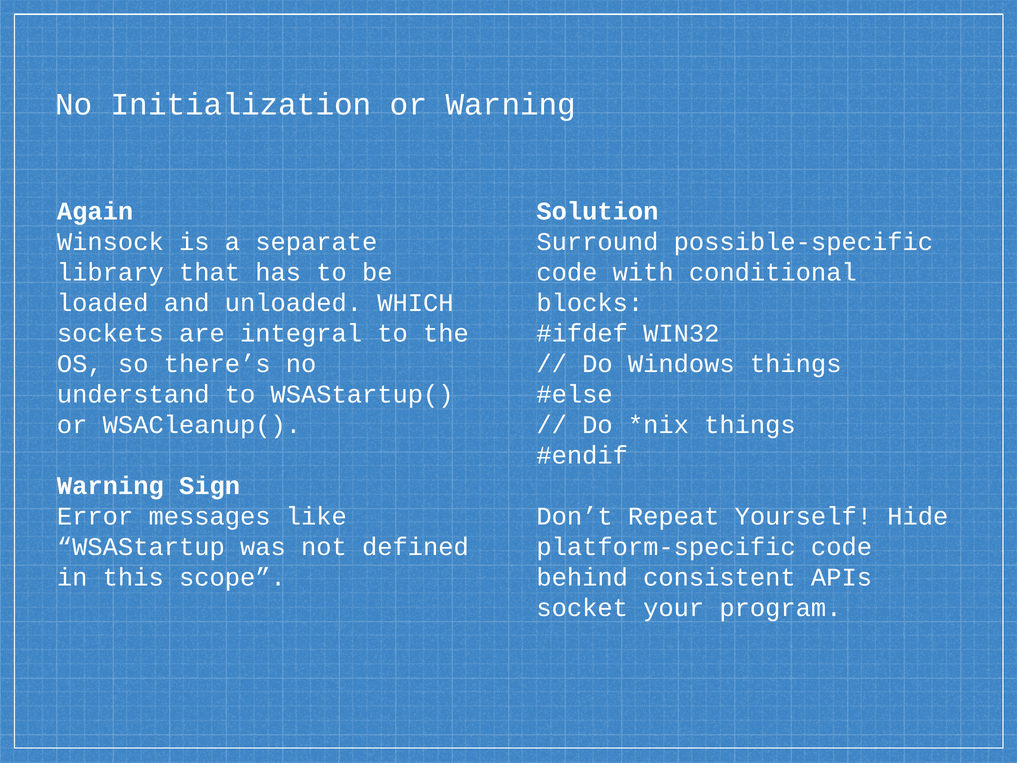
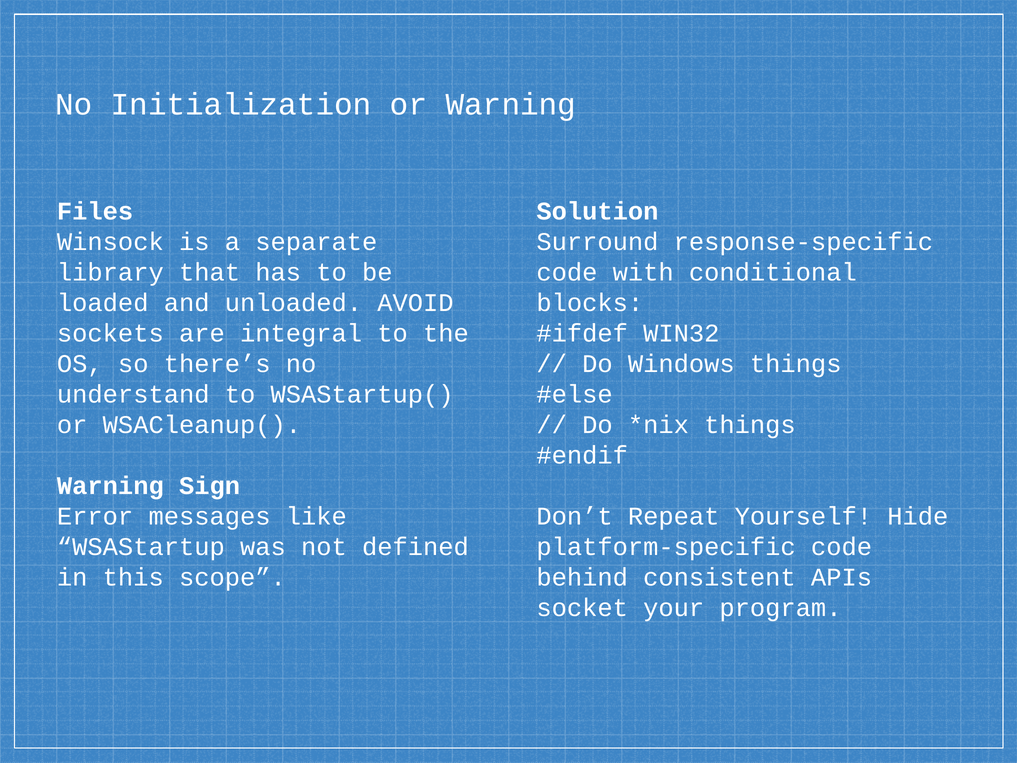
Again: Again -> Files
possible-specific: possible-specific -> response-specific
WHICH: WHICH -> AVOID
